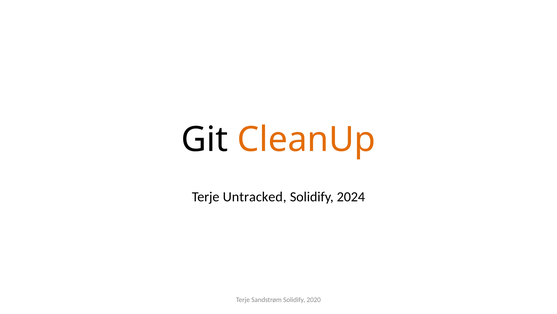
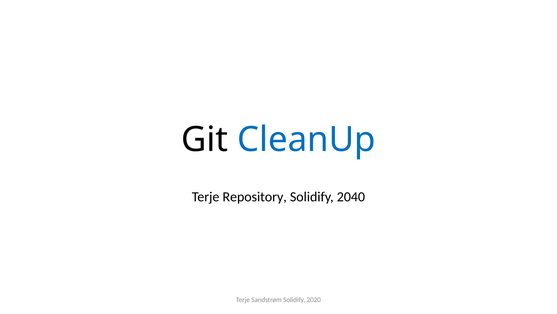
CleanUp colour: orange -> blue
Untracked: Untracked -> Repository
2024: 2024 -> 2040
